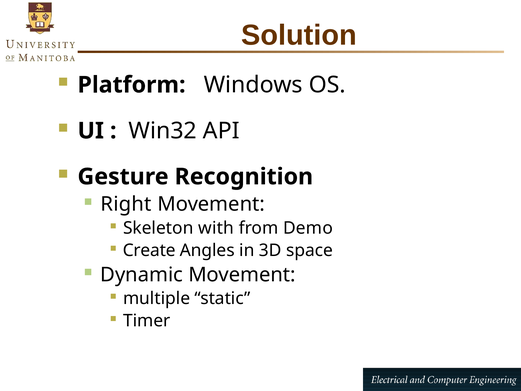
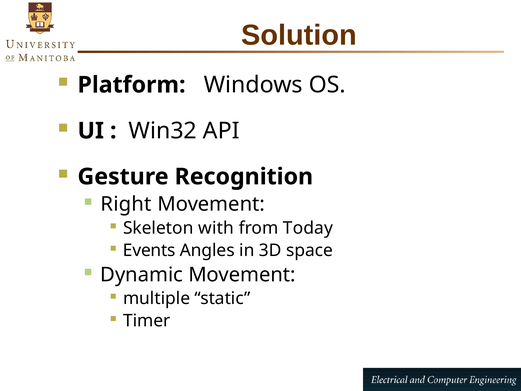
Demo: Demo -> Today
Create: Create -> Events
